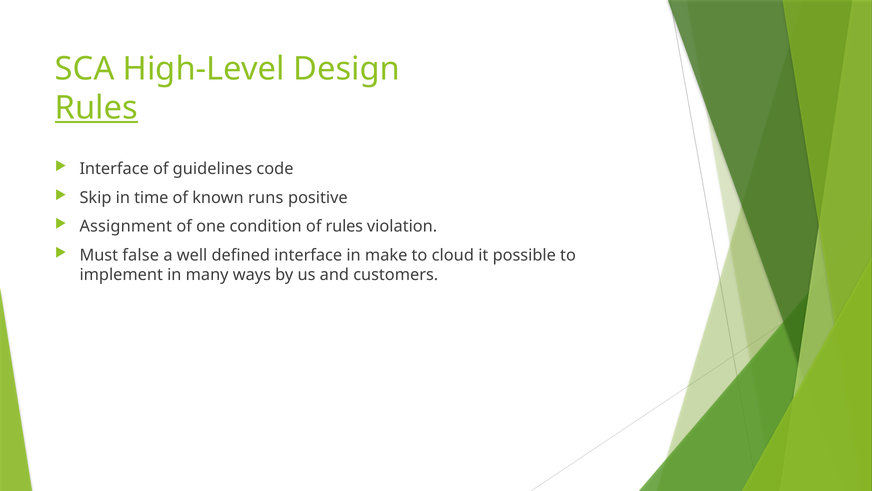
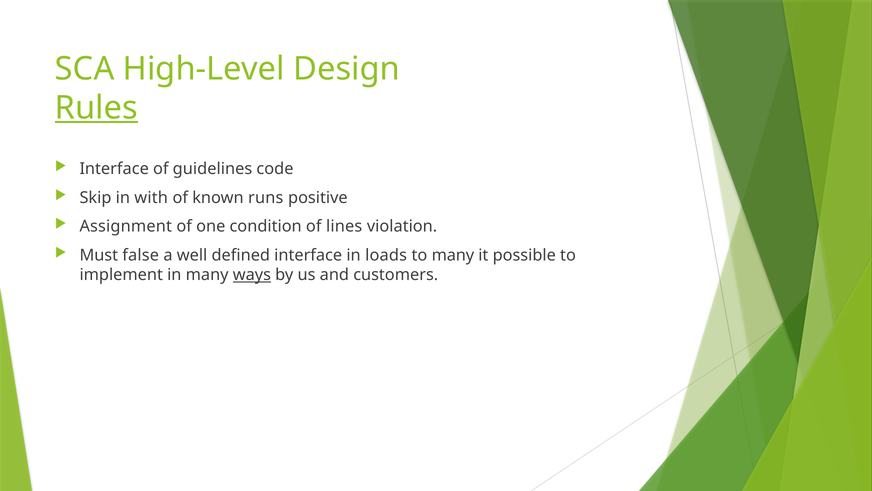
time: time -> with
of rules: rules -> lines
make: make -> loads
to cloud: cloud -> many
ways underline: none -> present
